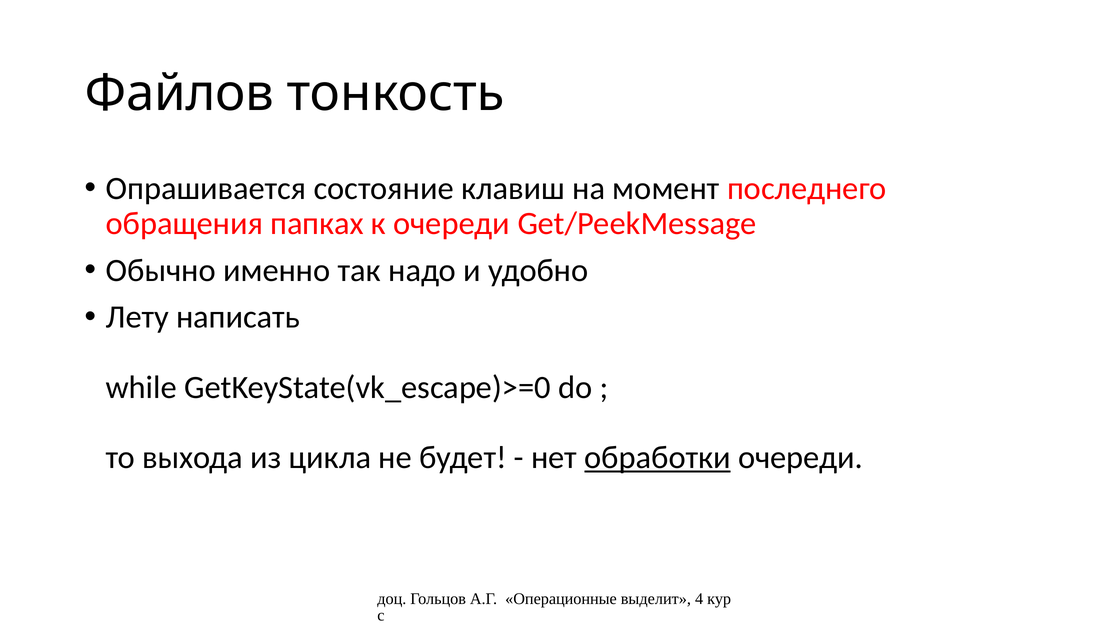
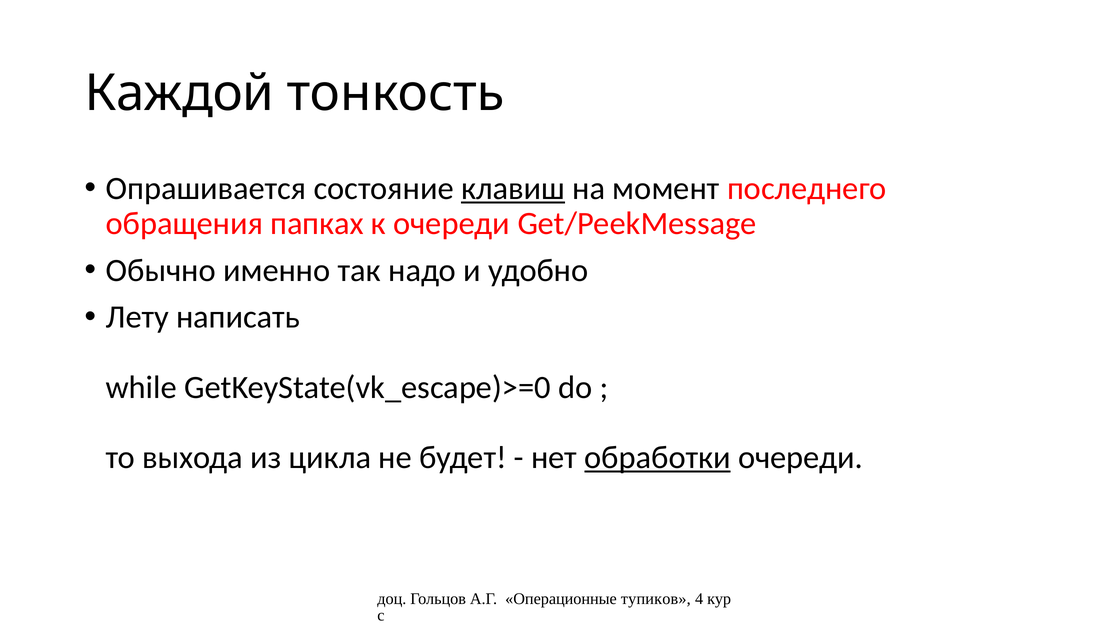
Файлов: Файлов -> Каждой
клавиш underline: none -> present
выделит: выделит -> тупиков
